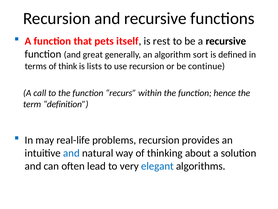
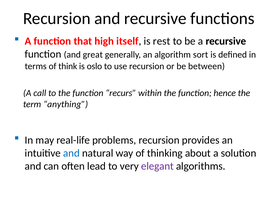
pets: pets -> high
lists: lists -> oslo
continue: continue -> between
definition: definition -> anything
elegant colour: blue -> purple
